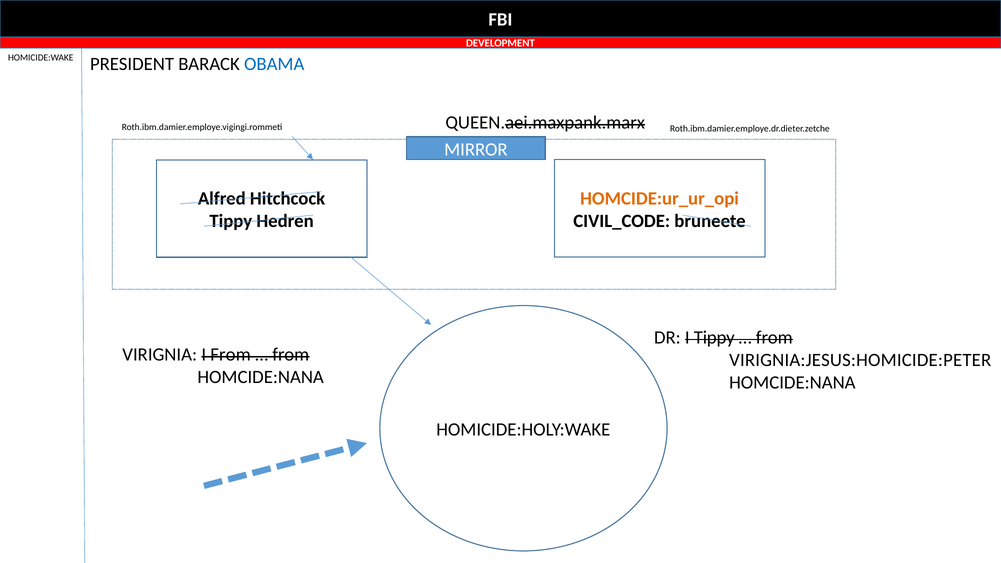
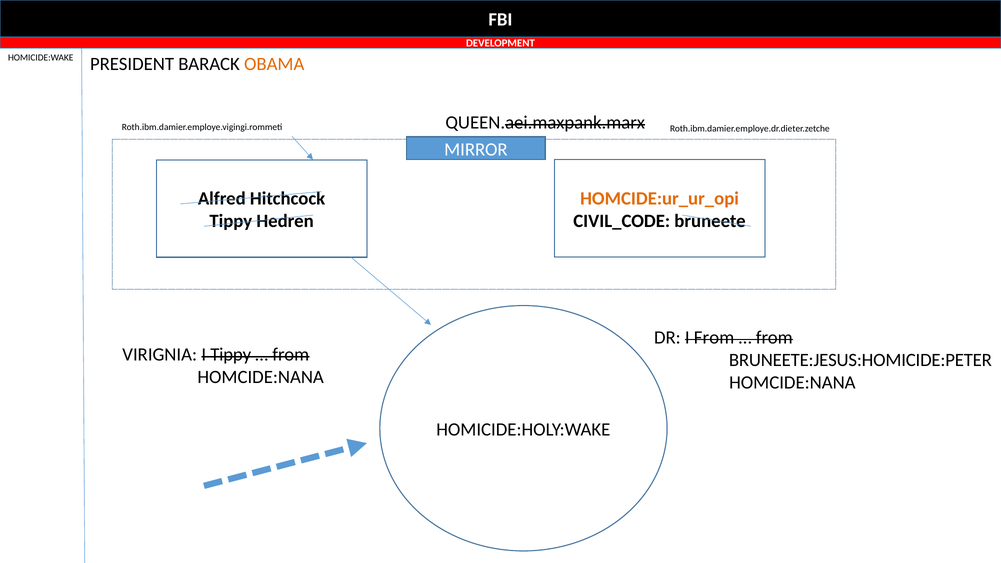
OBAMA colour: blue -> orange
I Tippy: Tippy -> From
I From: From -> Tippy
VIRIGNIA:JESUS:HOMICIDE:PETER: VIRIGNIA:JESUS:HOMICIDE:PETER -> BRUNEETE:JESUS:HOMICIDE:PETER
